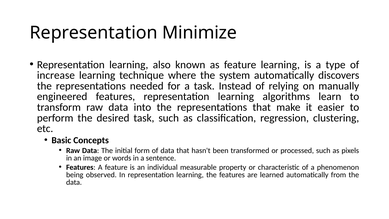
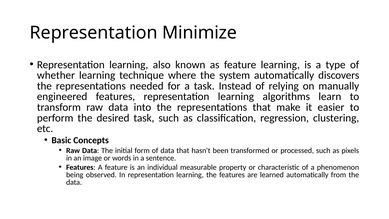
increase: increase -> whether
